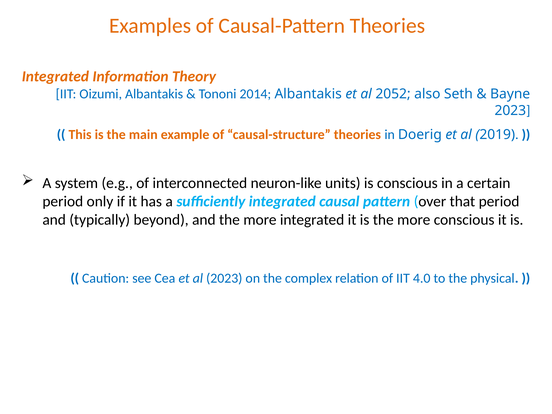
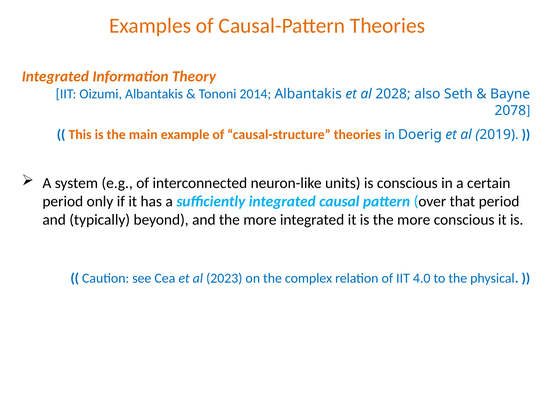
2052: 2052 -> 2028
2023 at (510, 111): 2023 -> 2078
